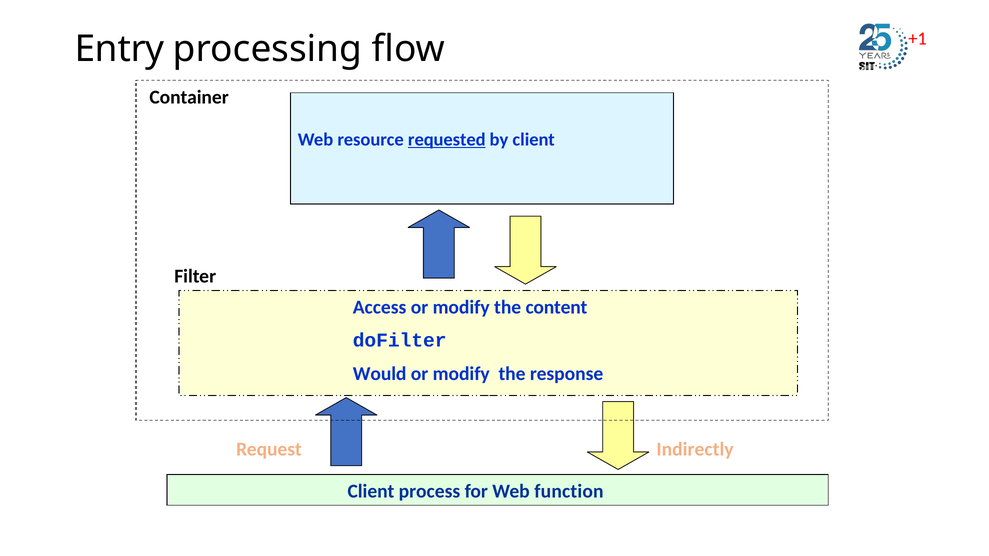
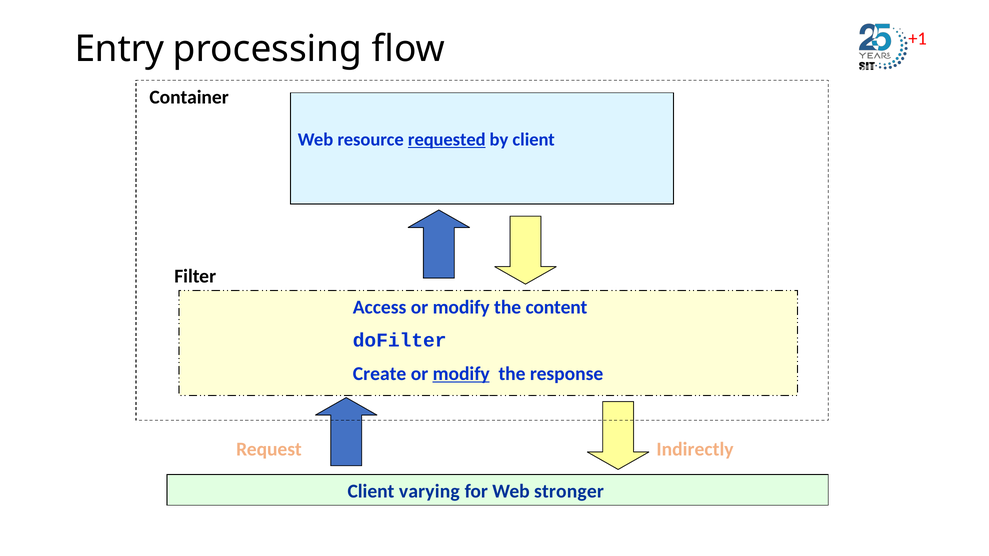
Would: Would -> Create
modify at (461, 374) underline: none -> present
process: process -> varying
function: function -> stronger
